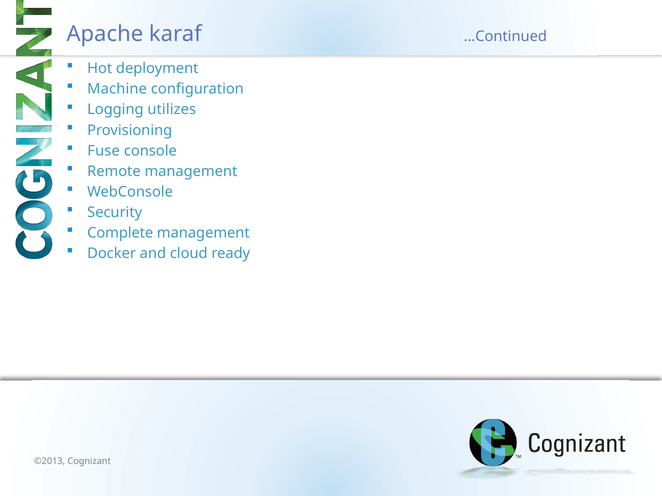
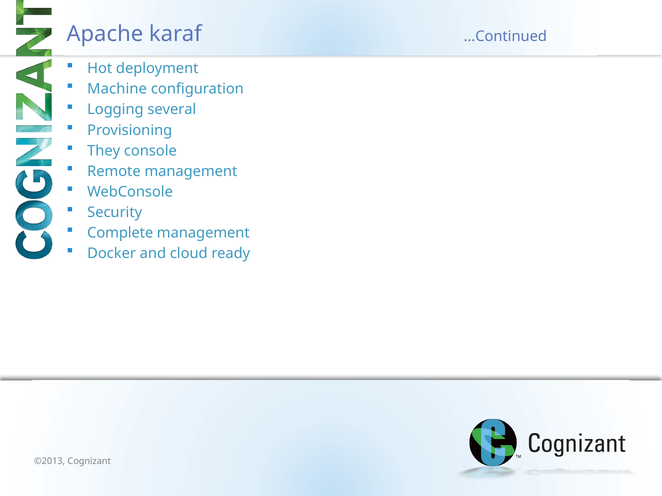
utilizes: utilizes -> several
Fuse: Fuse -> They
